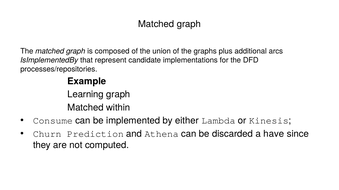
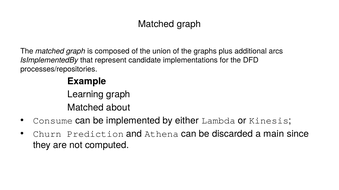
within: within -> about
have: have -> main
